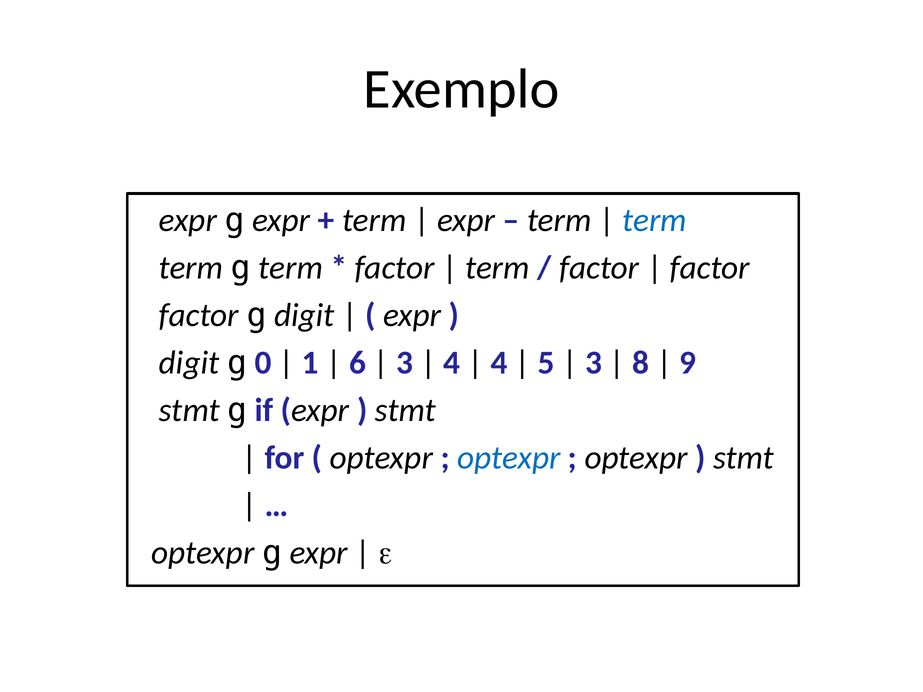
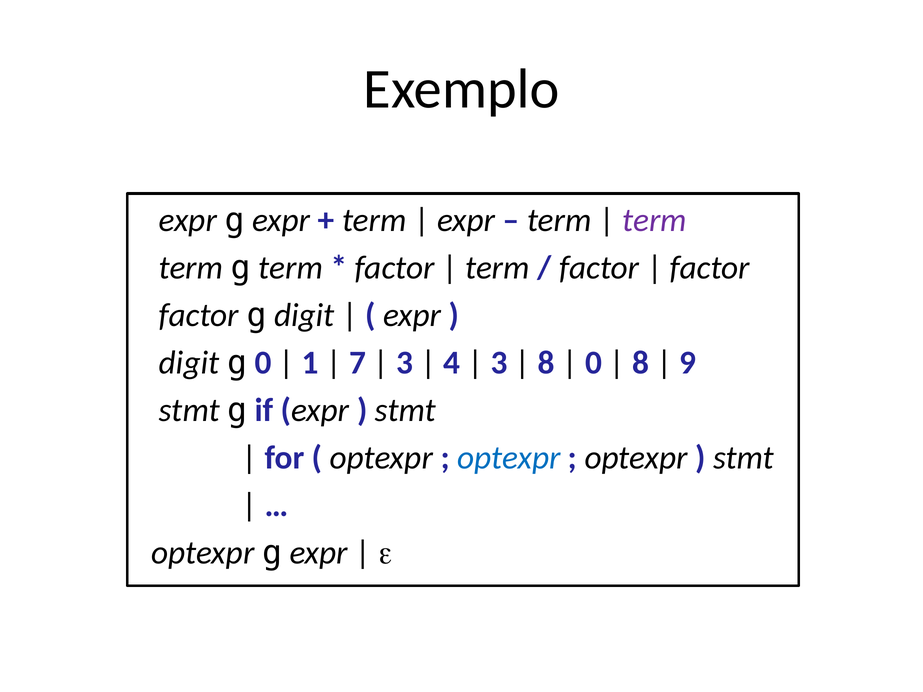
term at (654, 220) colour: blue -> purple
6: 6 -> 7
4 at (499, 363): 4 -> 3
5 at (546, 363): 5 -> 8
3 at (593, 363): 3 -> 0
